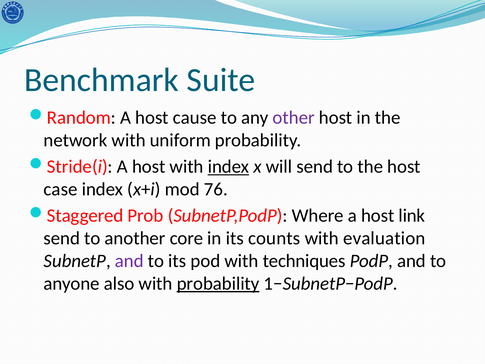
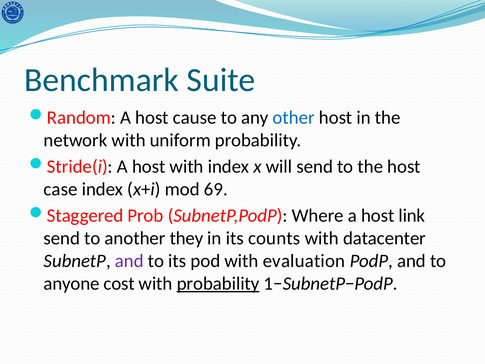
other colour: purple -> blue
index at (228, 167) underline: present -> none
76: 76 -> 69
core: core -> they
evaluation: evaluation -> datacenter
techniques: techniques -> evaluation
also: also -> cost
